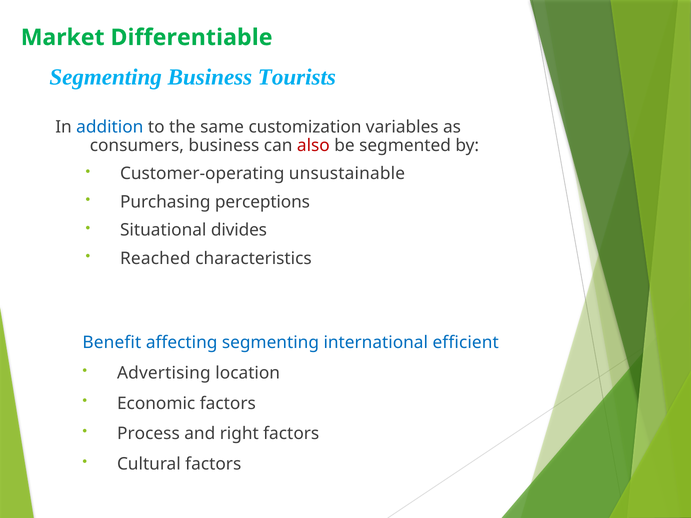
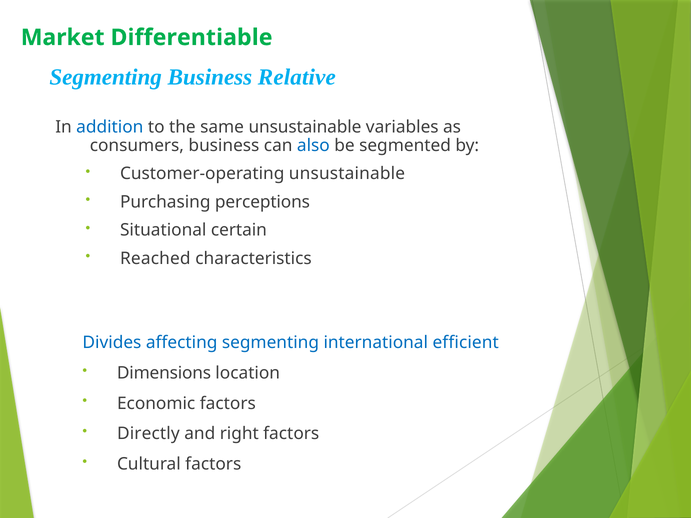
Tourists: Tourists -> Relative
same customization: customization -> unsustainable
also colour: red -> blue
divides: divides -> certain
Benefit: Benefit -> Divides
Advertising: Advertising -> Dimensions
Process: Process -> Directly
